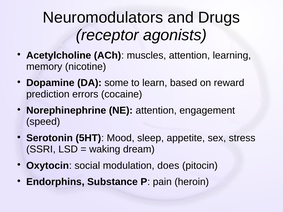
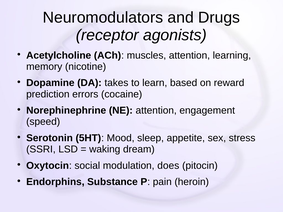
some: some -> takes
